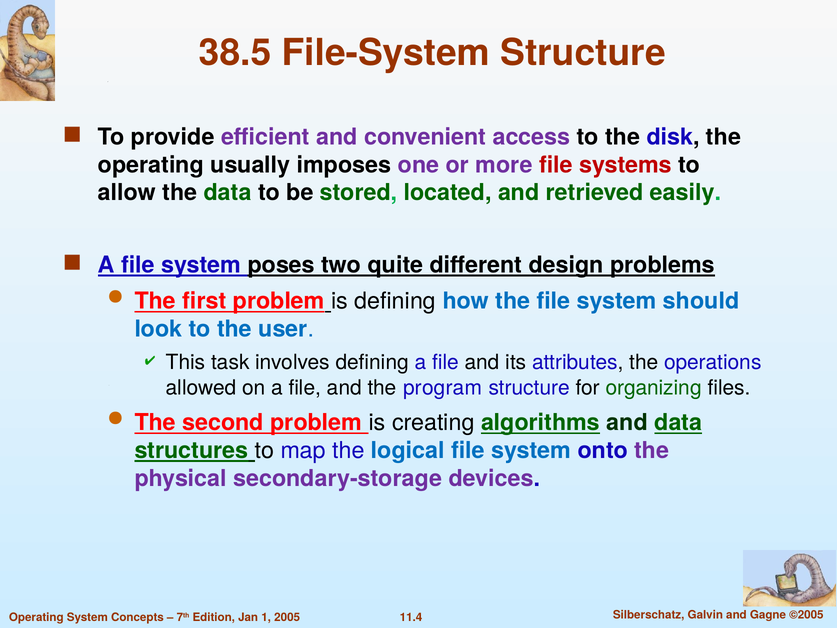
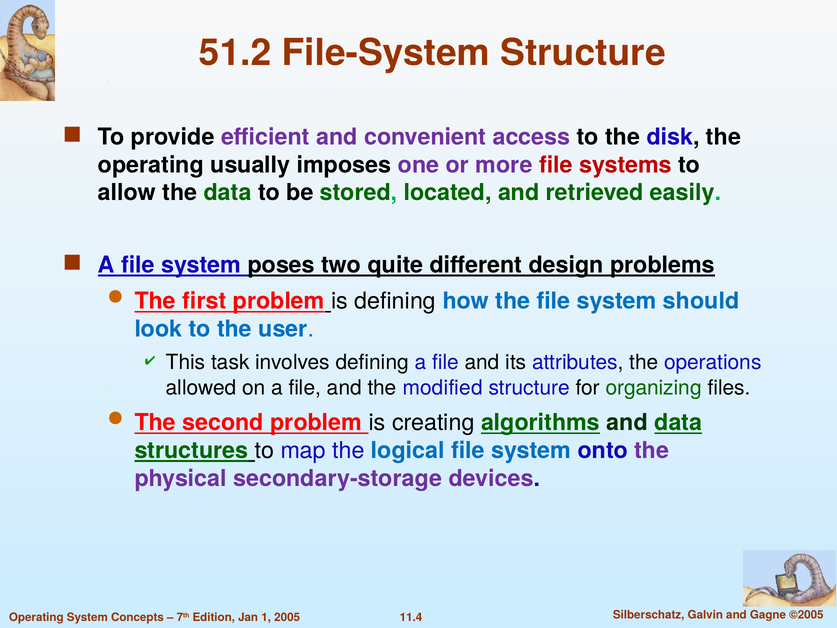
38.5: 38.5 -> 51.2
program: program -> modified
